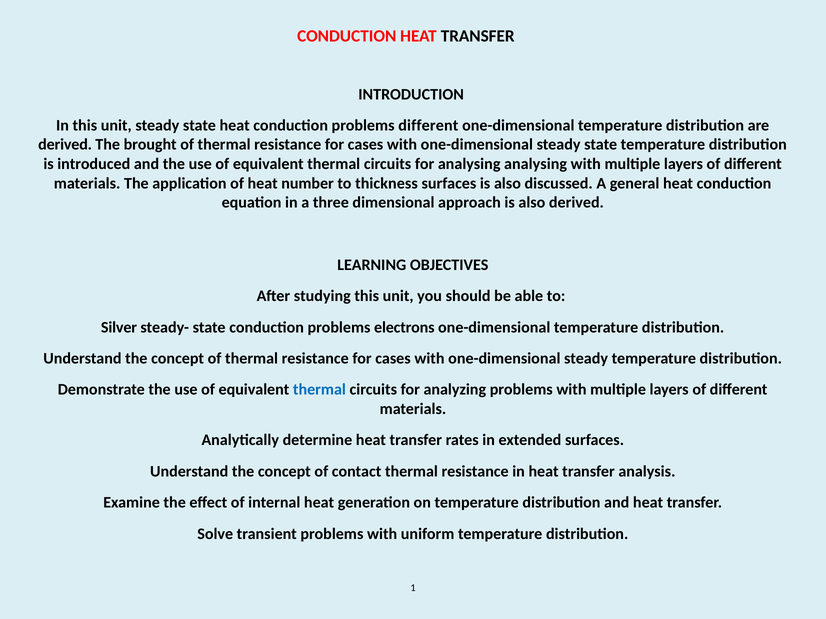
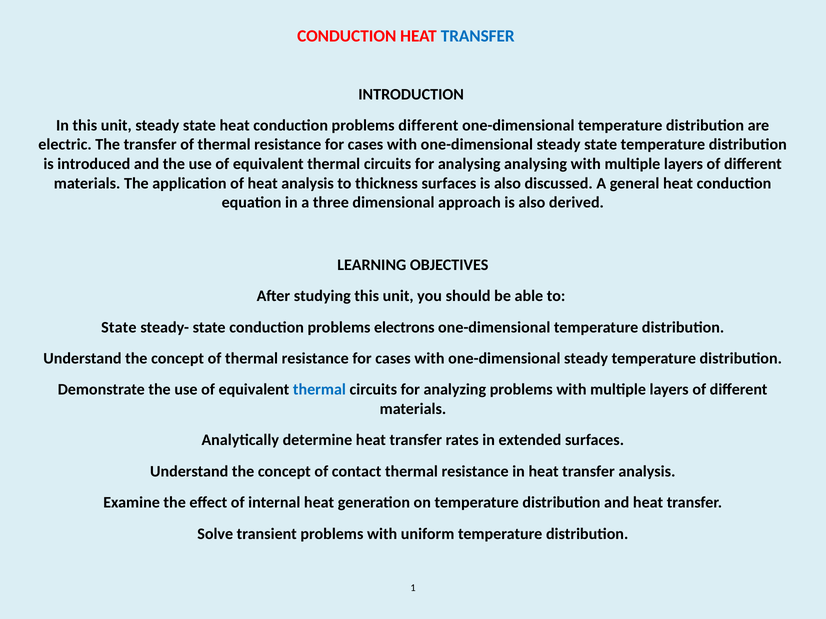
TRANSFER at (478, 36) colour: black -> blue
derived at (65, 145): derived -> electric
The brought: brought -> transfer
heat number: number -> analysis
Silver at (119, 328): Silver -> State
